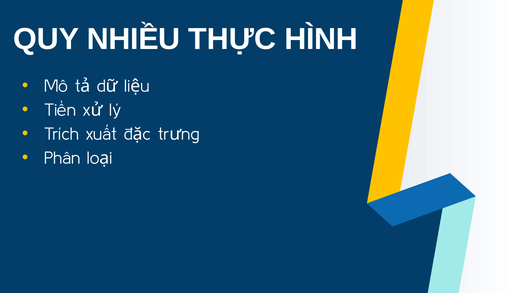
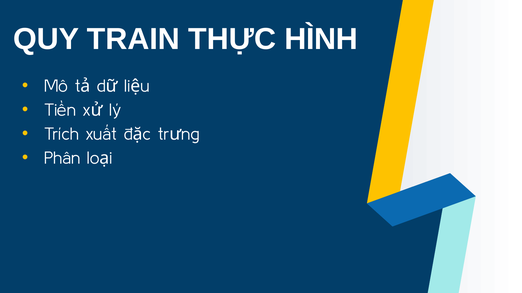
NHIỀU: NHIỀU -> TRAIN
